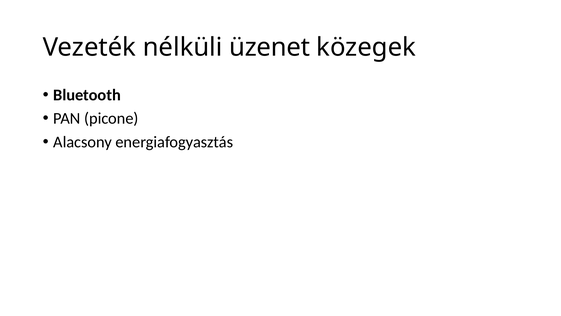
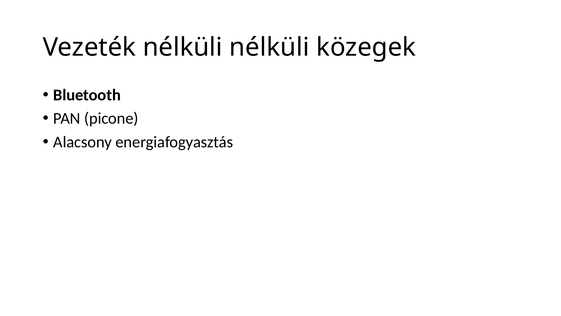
nélküli üzenet: üzenet -> nélküli
